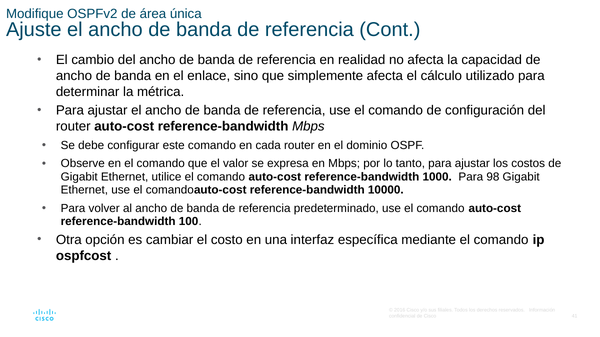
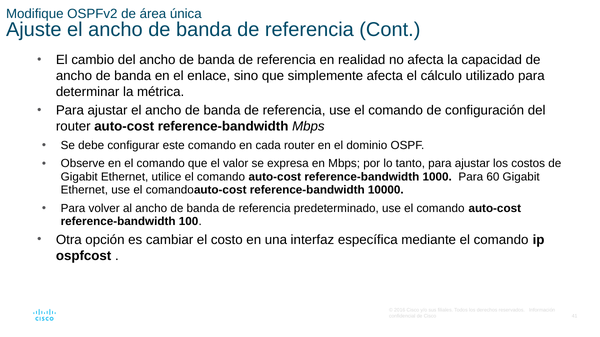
98: 98 -> 60
